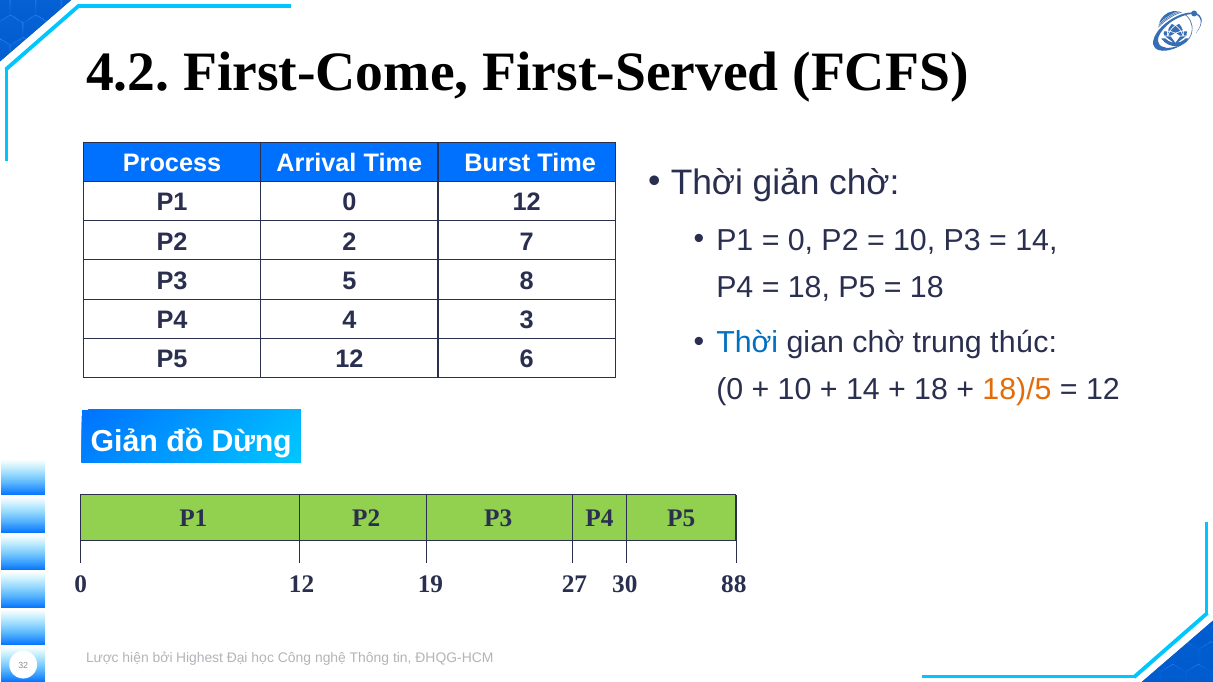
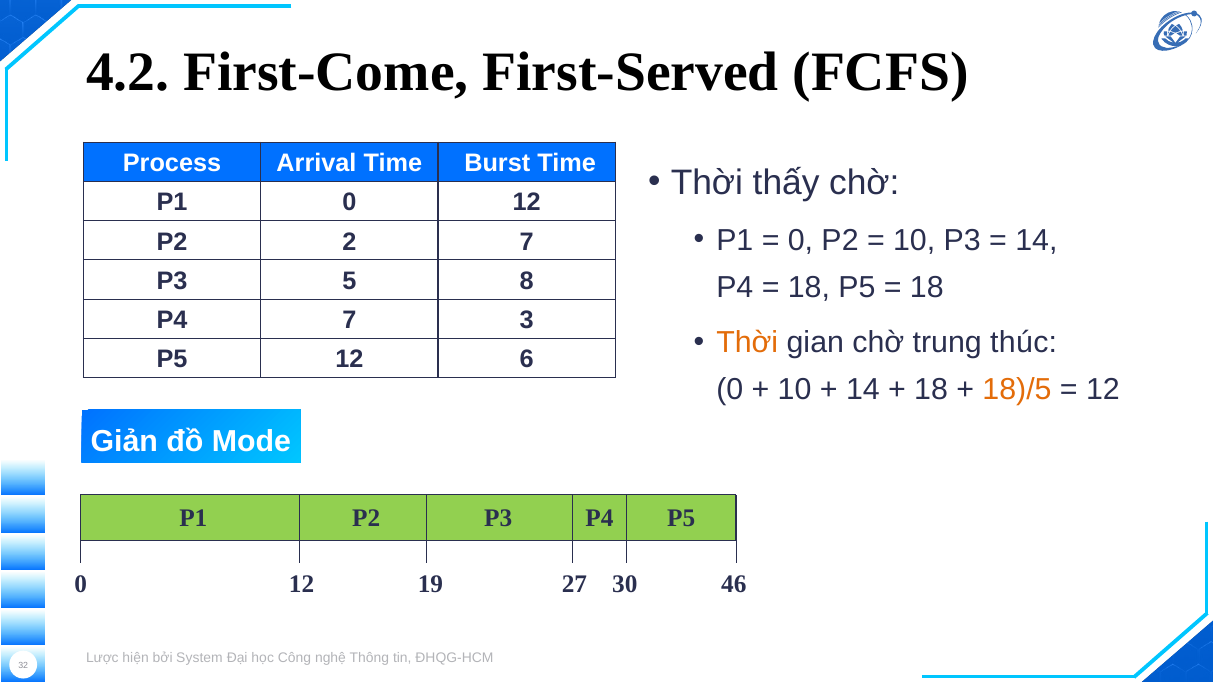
Thời giản: giản -> thấy
4 at (349, 320): 4 -> 7
Thời at (747, 343) colour: blue -> orange
Dừng: Dừng -> Mode
88: 88 -> 46
Highest: Highest -> System
